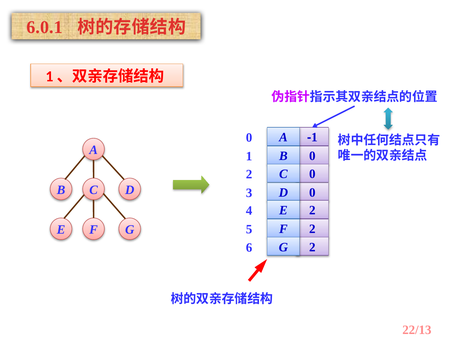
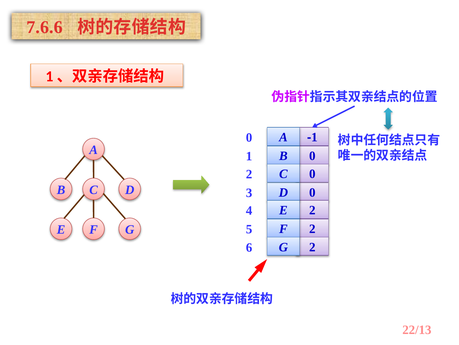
6.0.1: 6.0.1 -> 7.6.6
